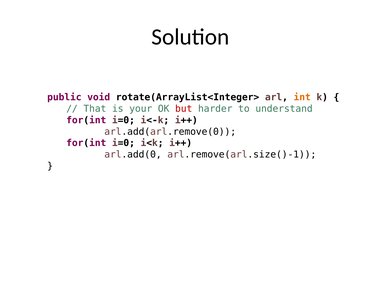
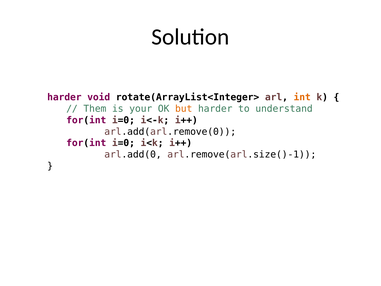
public at (64, 97): public -> harder
That: That -> Them
but colour: red -> orange
